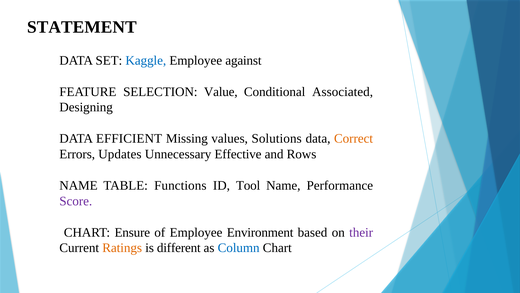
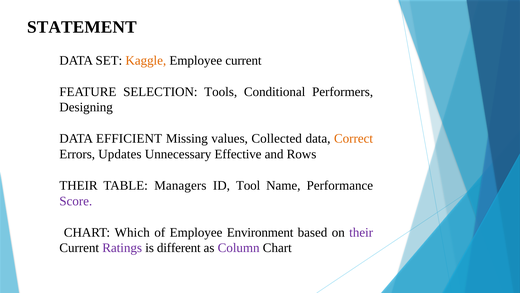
Kaggle colour: blue -> orange
Employee against: against -> current
Value: Value -> Tools
Associated: Associated -> Performers
Solutions: Solutions -> Collected
NAME at (79, 185): NAME -> THEIR
Functions: Functions -> Managers
Ensure: Ensure -> Which
Ratings colour: orange -> purple
Column colour: blue -> purple
